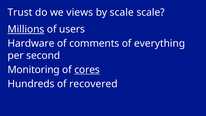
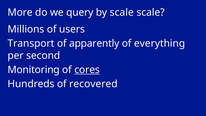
Trust: Trust -> More
views: views -> query
Millions underline: present -> none
Hardware: Hardware -> Transport
comments: comments -> apparently
